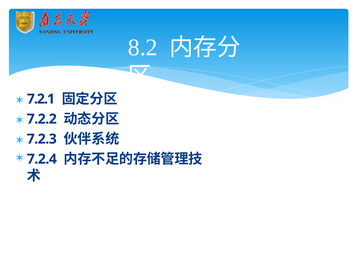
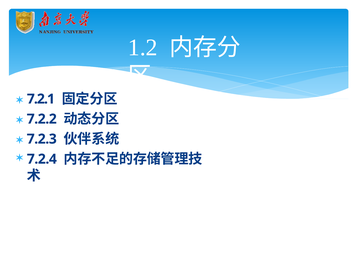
8.2: 8.2 -> 1.2
